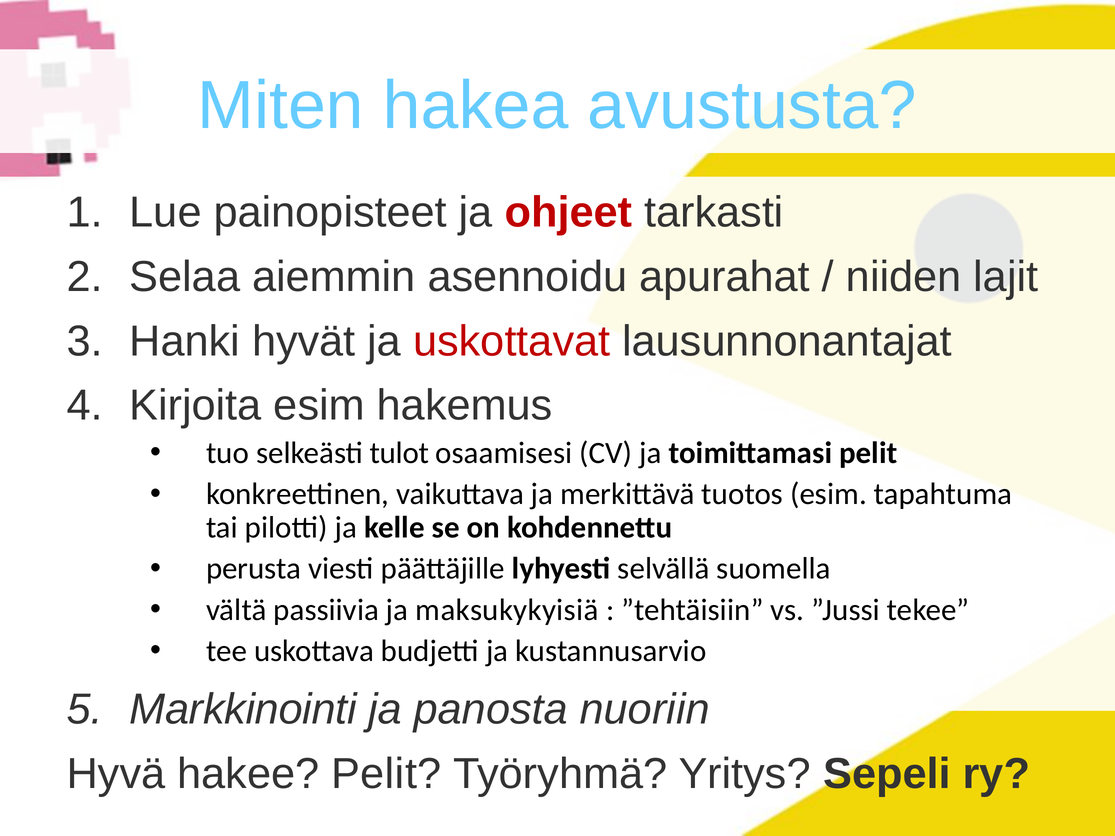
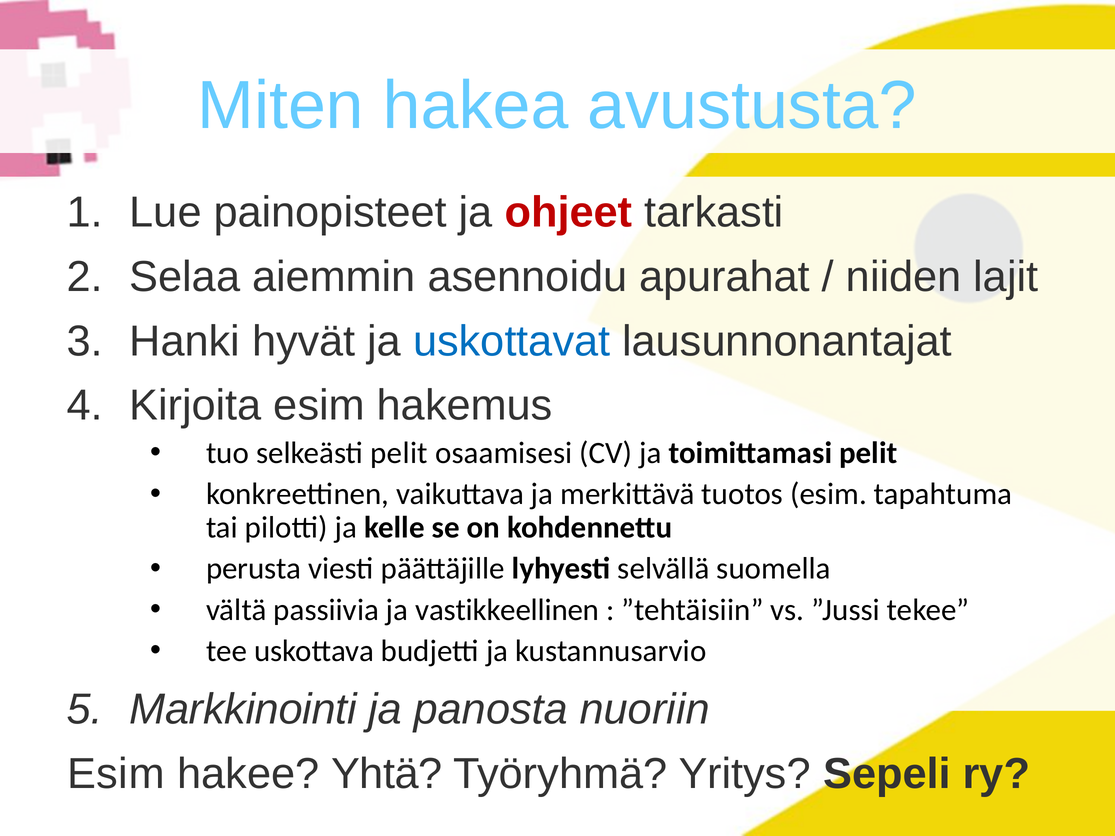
uskottavat colour: red -> blue
selkeästi tulot: tulot -> pelit
maksukykyisiä: maksukykyisiä -> vastikkeellinen
Hyvä at (116, 774): Hyvä -> Esim
hakee Pelit: Pelit -> Yhtä
